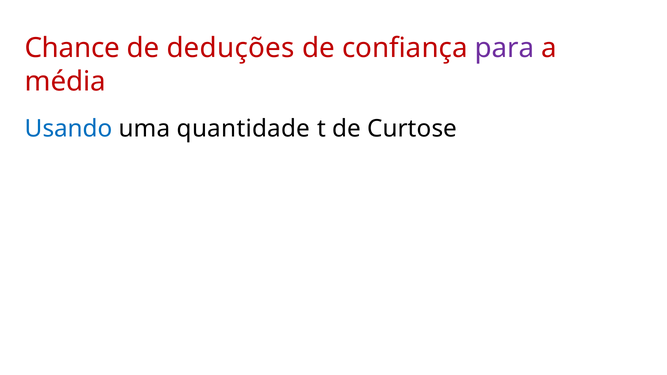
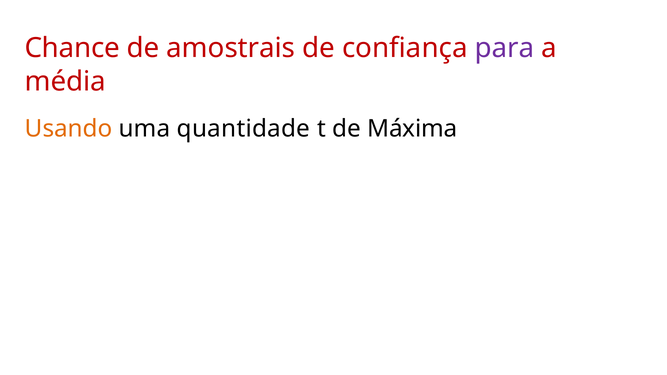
deduções: deduções -> amostrais
Usando colour: blue -> orange
Curtose: Curtose -> Máxima
